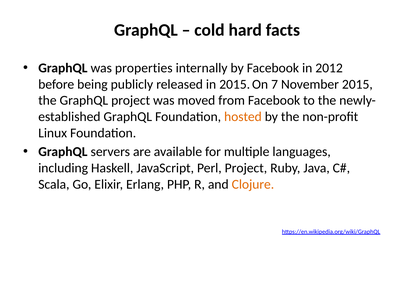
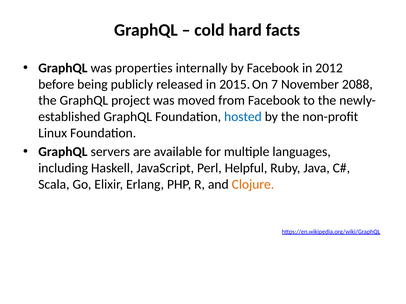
November 2015: 2015 -> 2088
hosted colour: orange -> blue
Perl Project: Project -> Helpful
